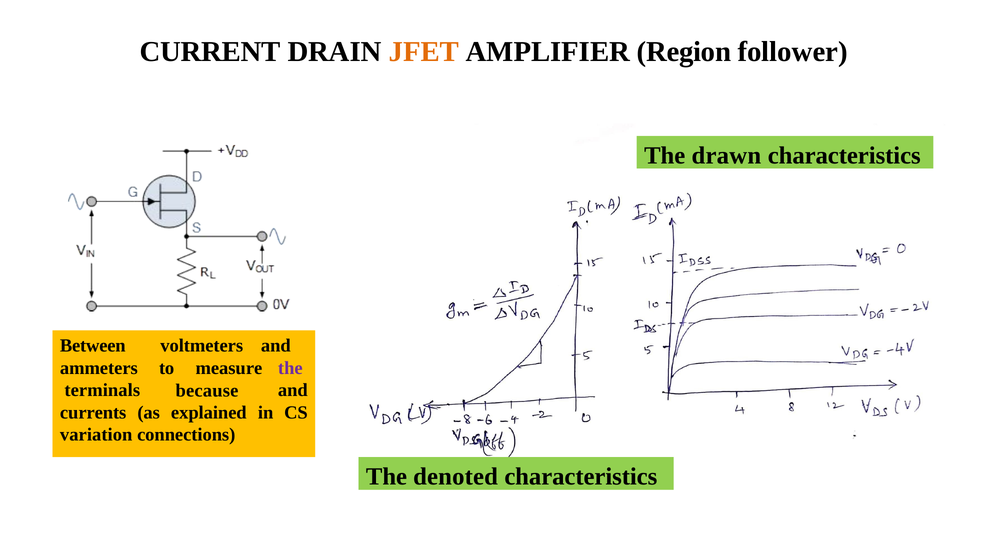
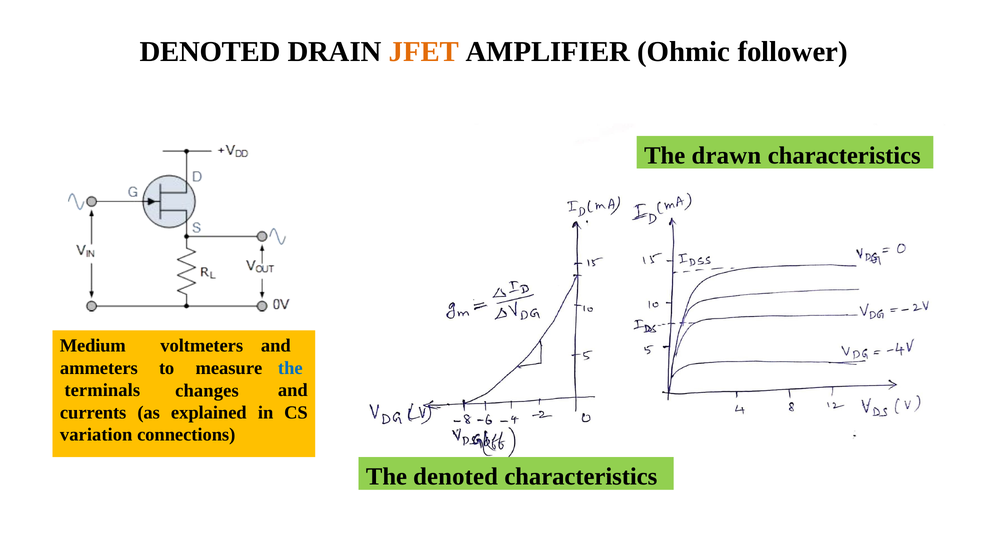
CURRENT at (210, 52): CURRENT -> DENOTED
Region: Region -> Ohmic
Between: Between -> Medium
the at (290, 368) colour: purple -> blue
because: because -> changes
